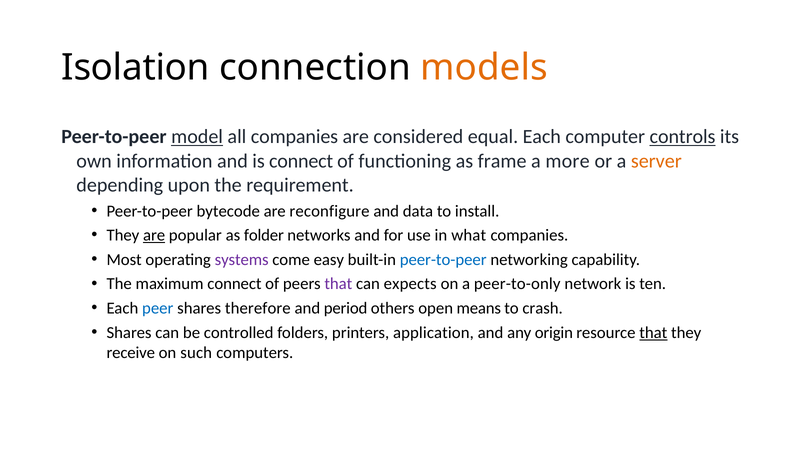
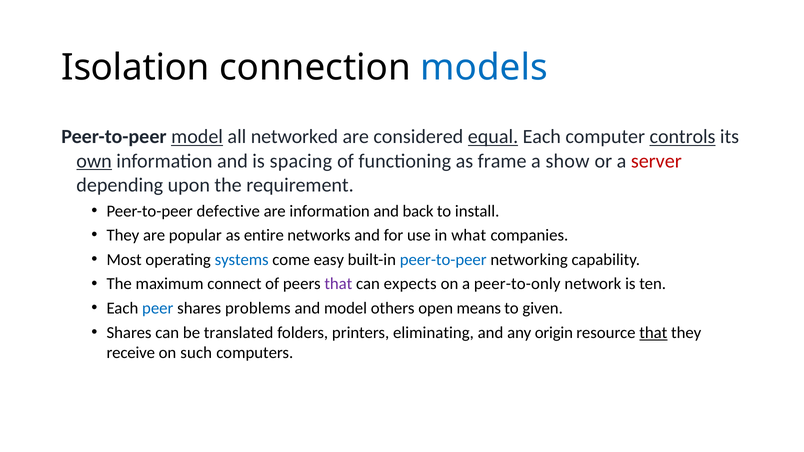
models colour: orange -> blue
all companies: companies -> networked
equal underline: none -> present
own underline: none -> present
is connect: connect -> spacing
more: more -> show
server colour: orange -> red
bytecode: bytecode -> defective
are reconfigure: reconfigure -> information
data: data -> back
are at (154, 236) underline: present -> none
folder: folder -> entire
systems colour: purple -> blue
therefore: therefore -> problems
and period: period -> model
crash: crash -> given
controlled: controlled -> translated
application: application -> eliminating
